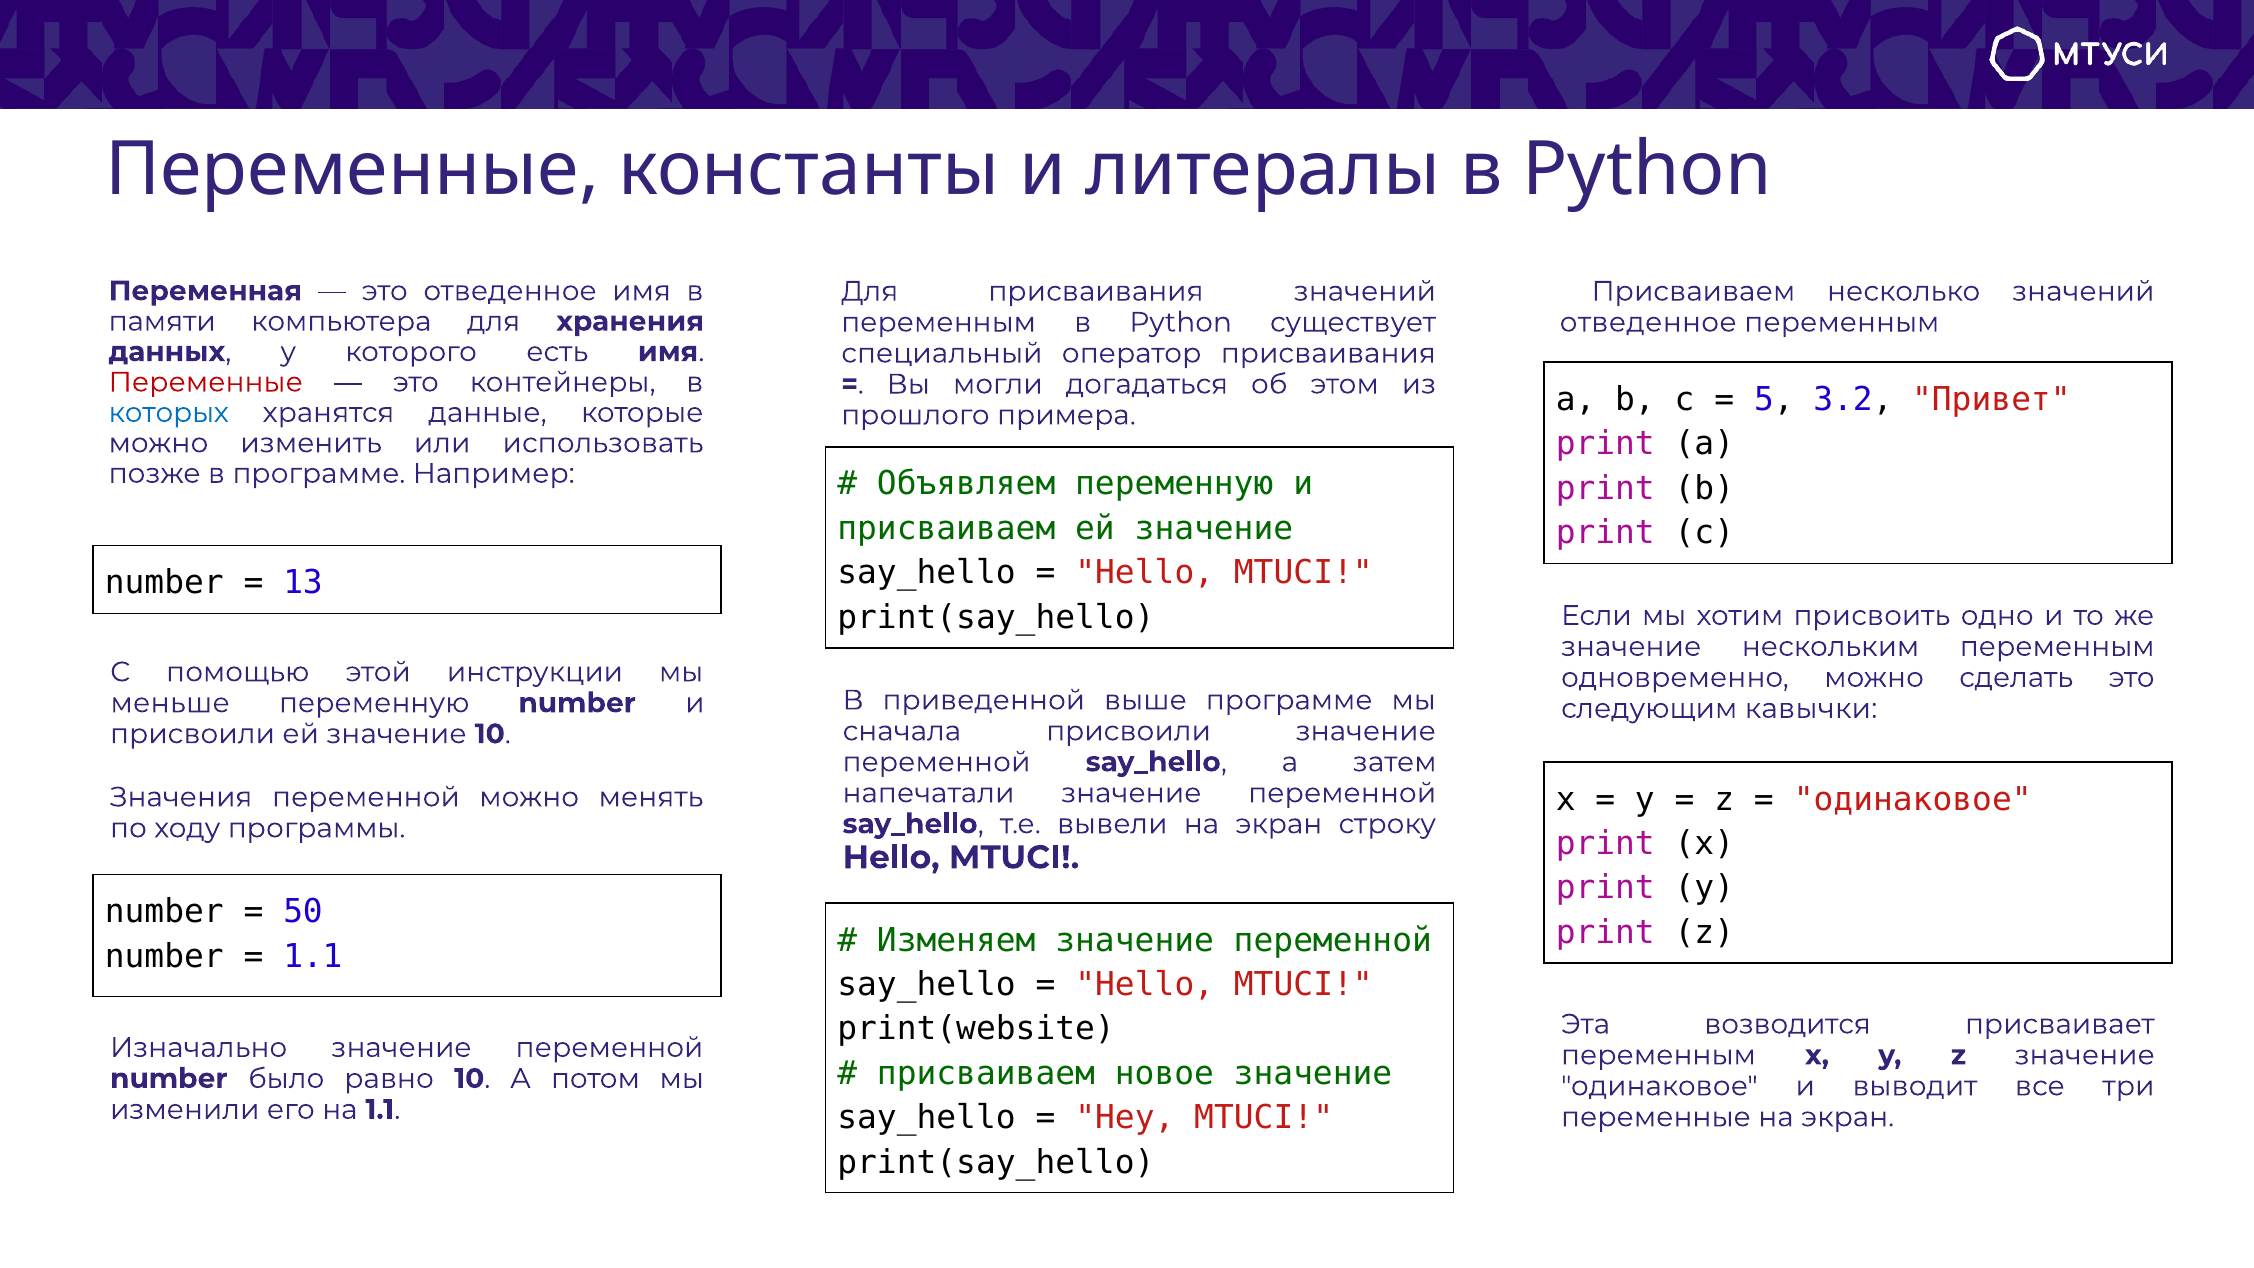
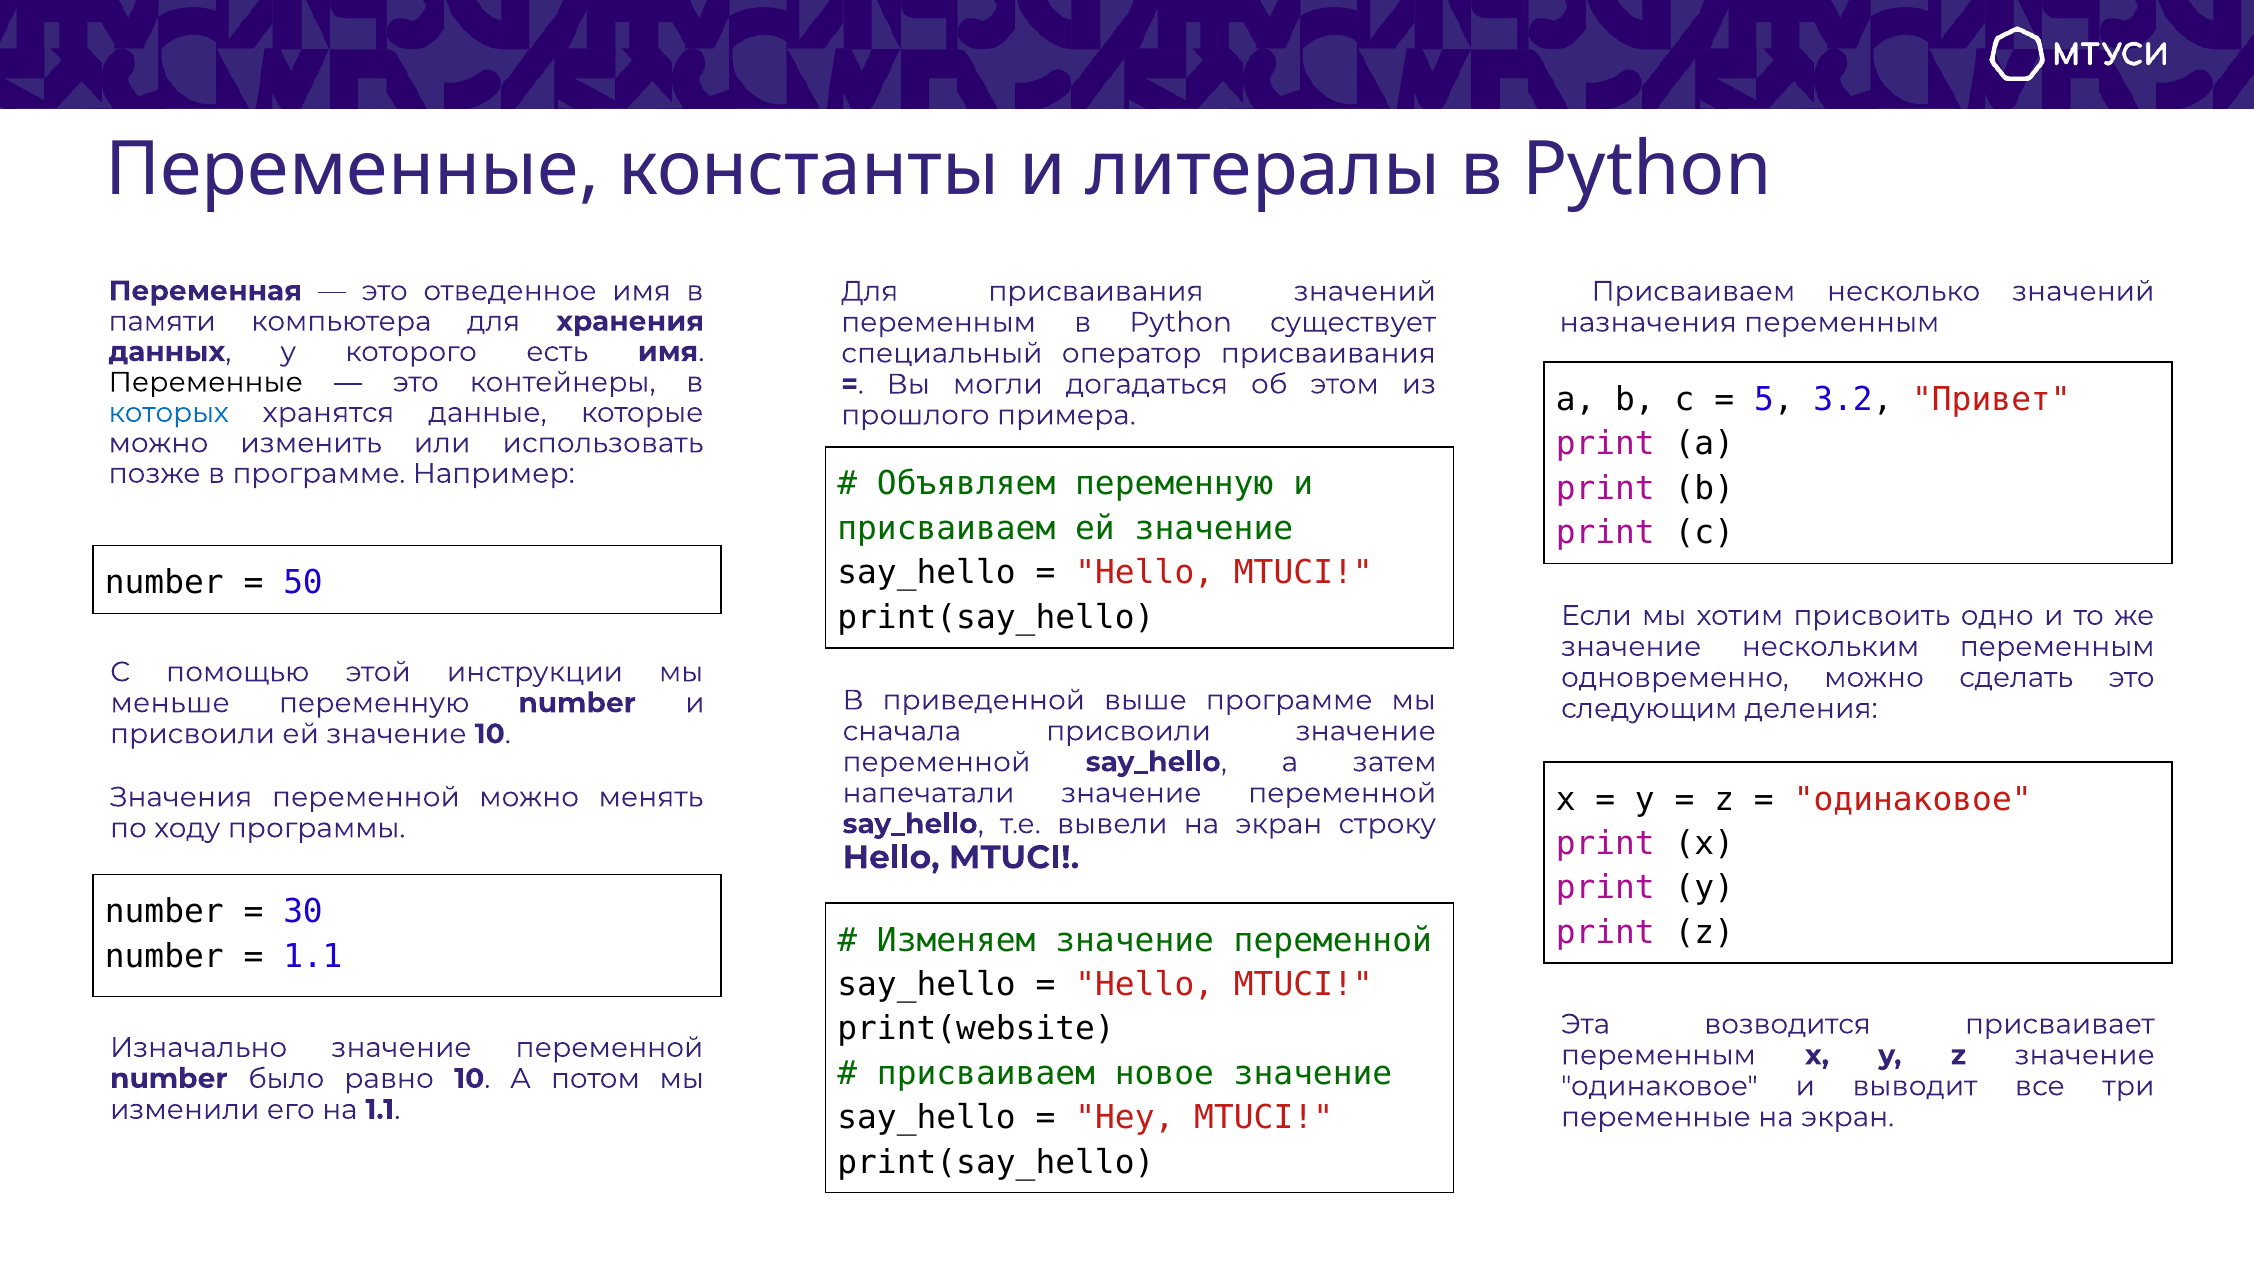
отведенное at (1648, 322): отведенное -> назначения
Переменные at (206, 382) colour: red -> black
13: 13 -> 50
кавычки: кавычки -> деления
50: 50 -> 30
